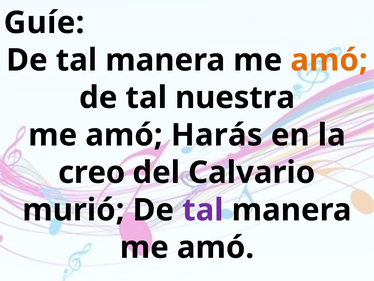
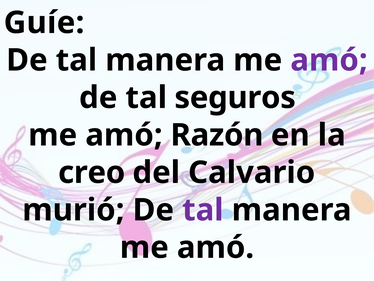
amó at (329, 60) colour: orange -> purple
nuestra: nuestra -> seguros
Harás: Harás -> Razón
